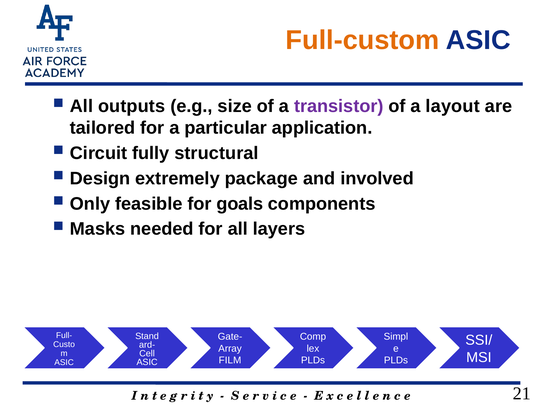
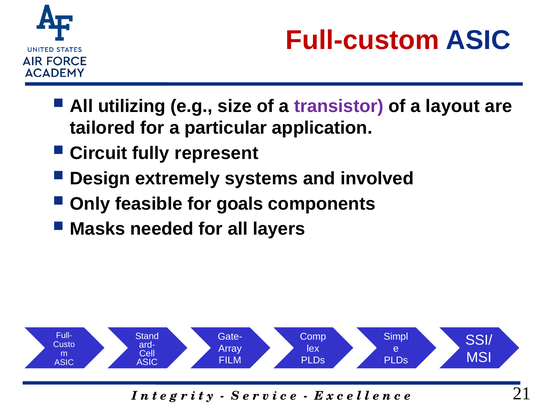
Full-custom colour: orange -> red
outputs: outputs -> utilizing
structural: structural -> represent
package: package -> systems
